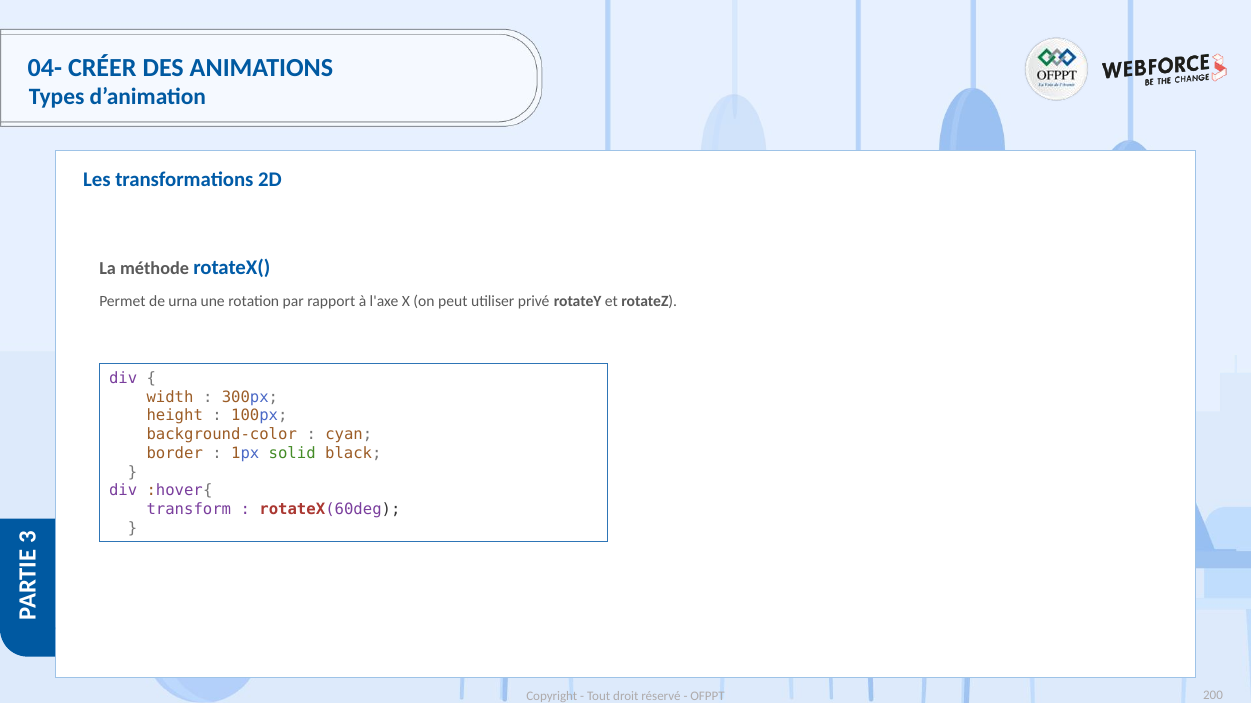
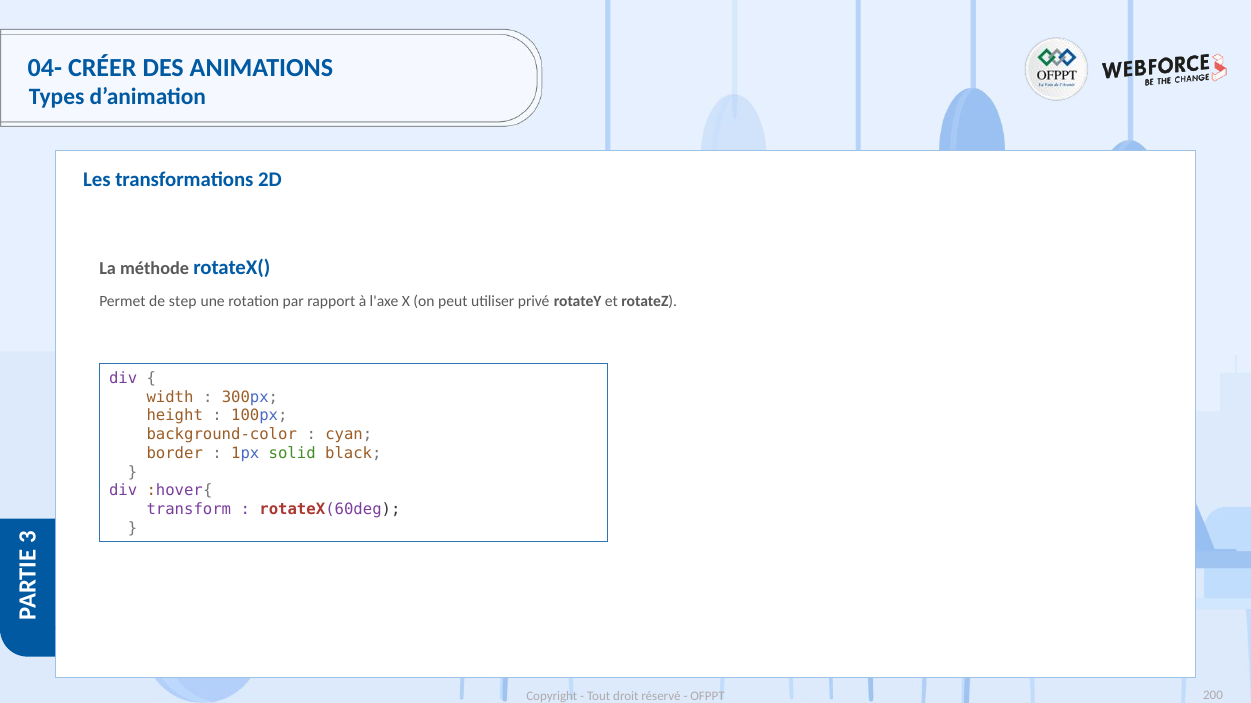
urna: urna -> step
